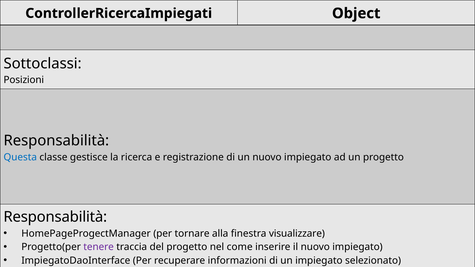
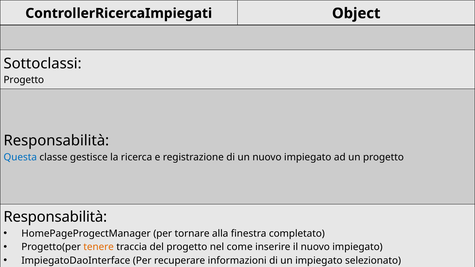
Posizioni at (24, 80): Posizioni -> Progetto
visualizzare: visualizzare -> completato
tenere colour: purple -> orange
